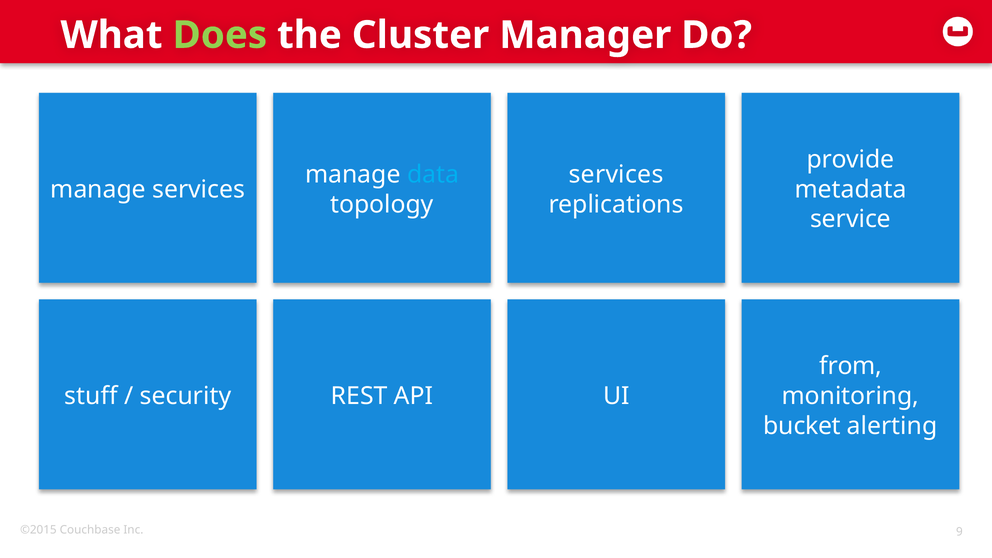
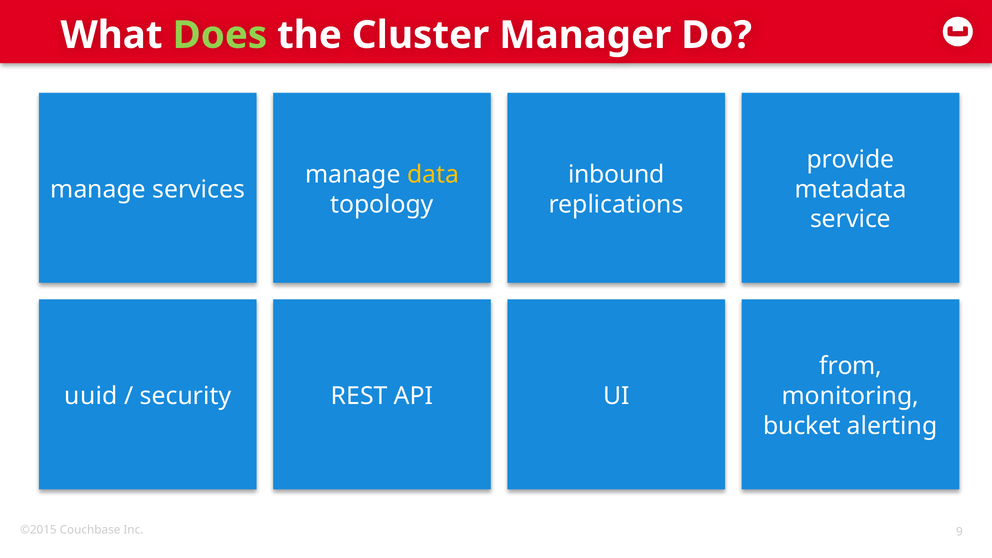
data colour: light blue -> yellow
services at (616, 175): services -> inbound
stuff: stuff -> uuid
